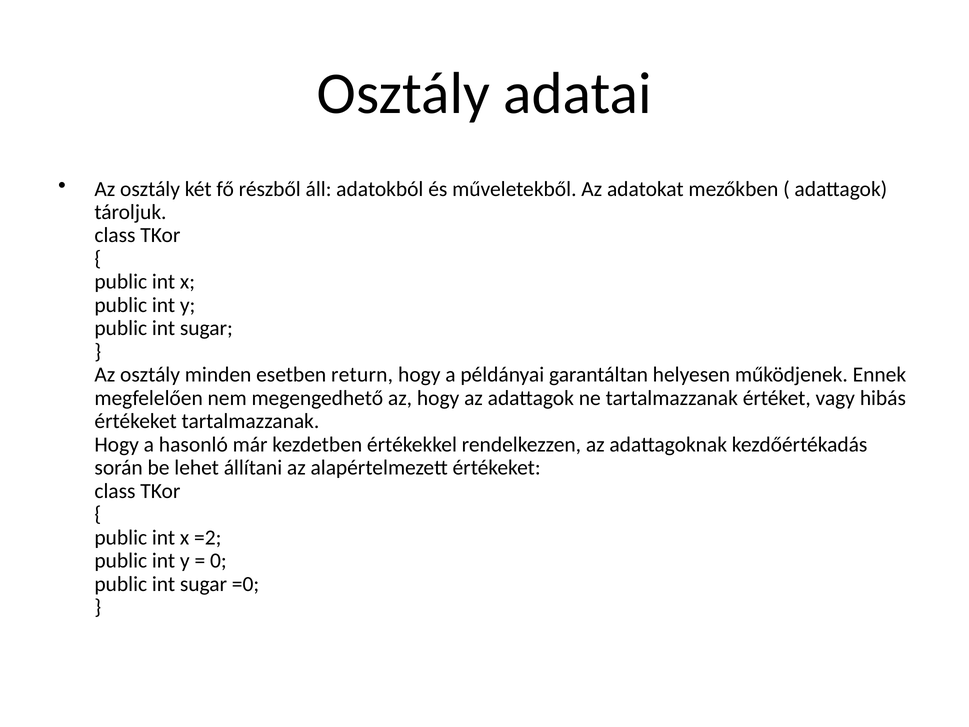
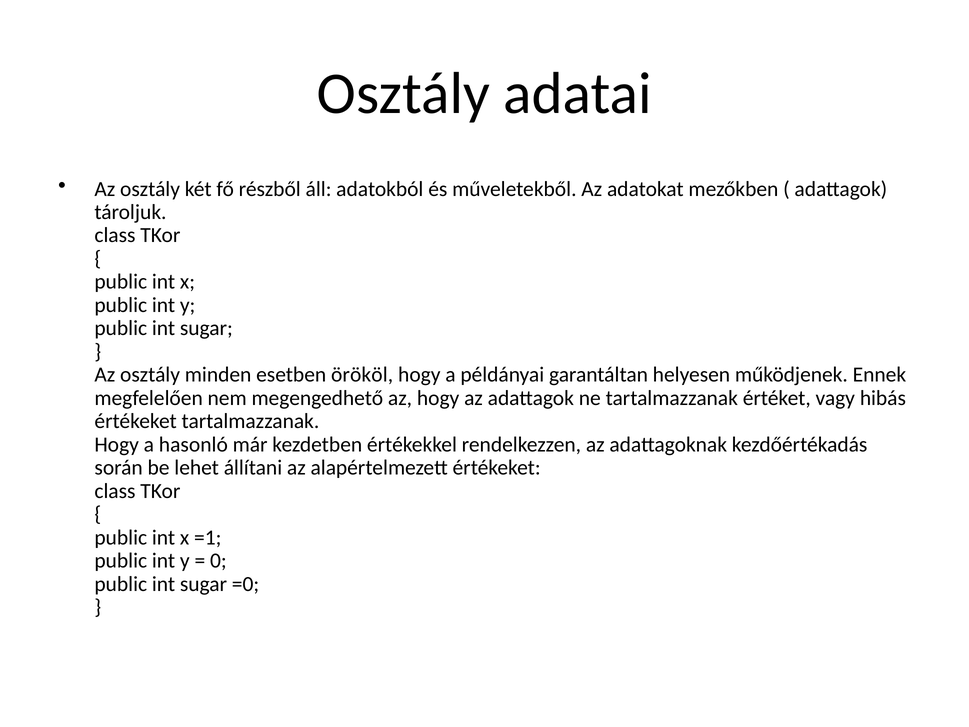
return: return -> örököl
=2: =2 -> =1
